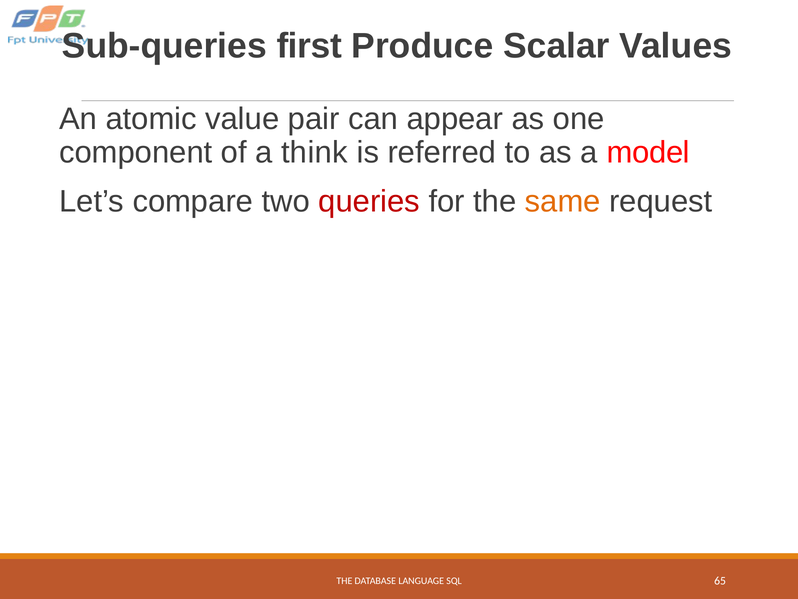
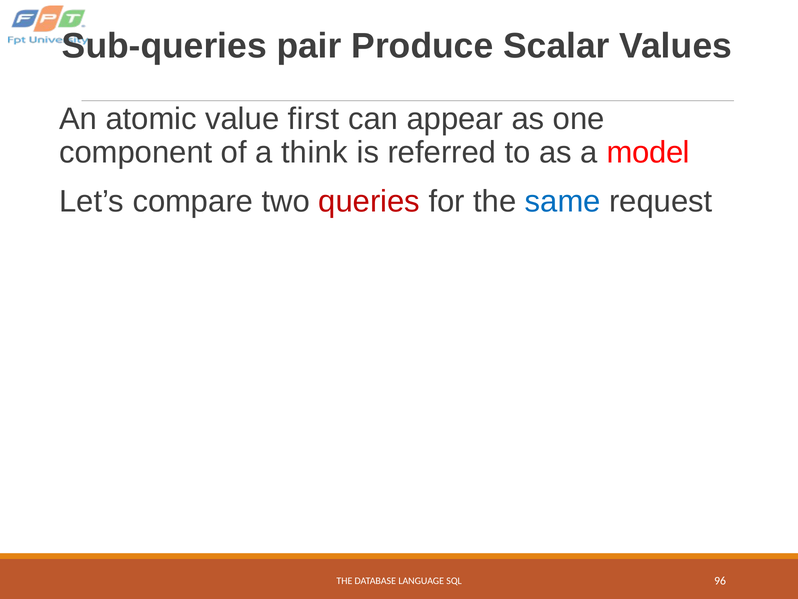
first: first -> pair
pair: pair -> first
same colour: orange -> blue
65: 65 -> 96
